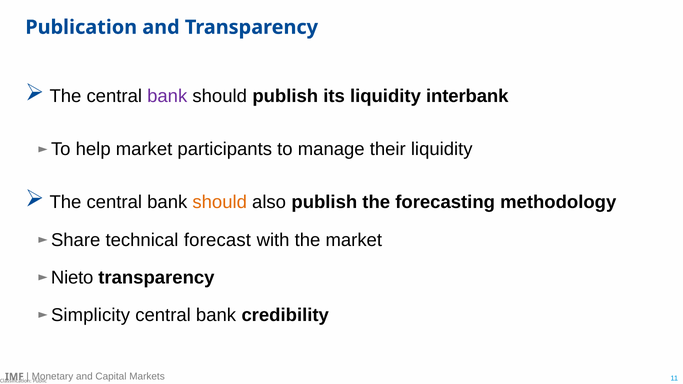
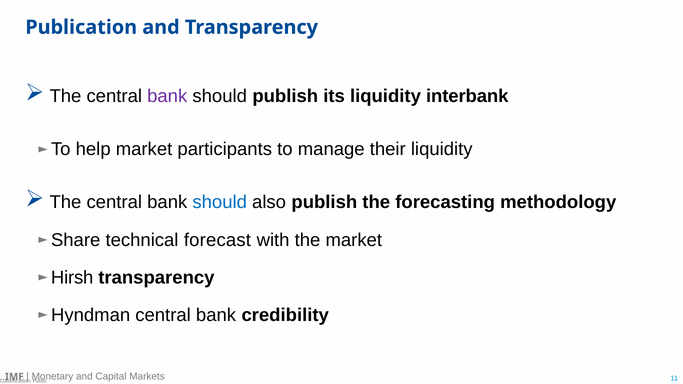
should at (220, 202) colour: orange -> blue
Nieto: Nieto -> Hirsh
Simplicity: Simplicity -> Hyndman
